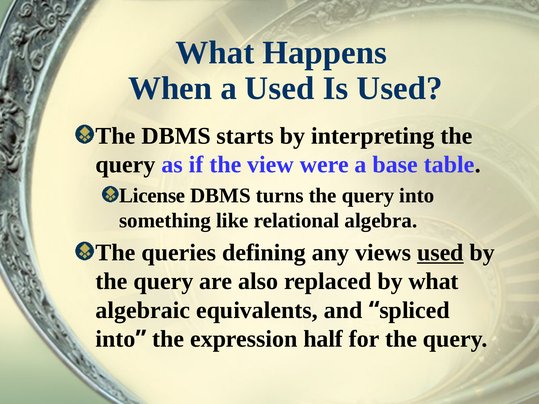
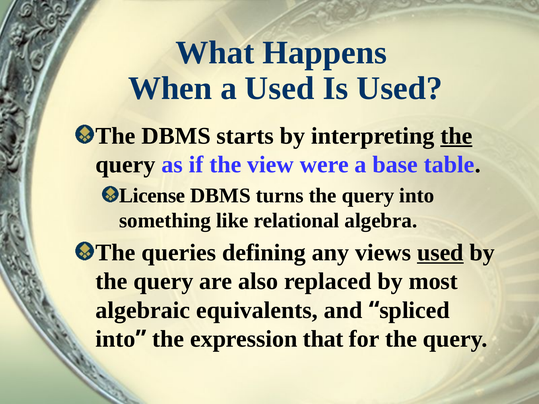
the at (456, 136) underline: none -> present
by what: what -> most
half: half -> that
